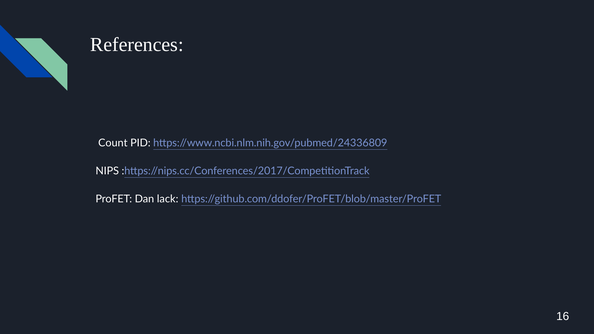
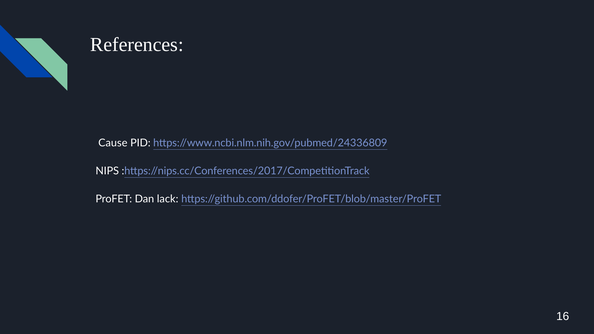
Count: Count -> Cause
